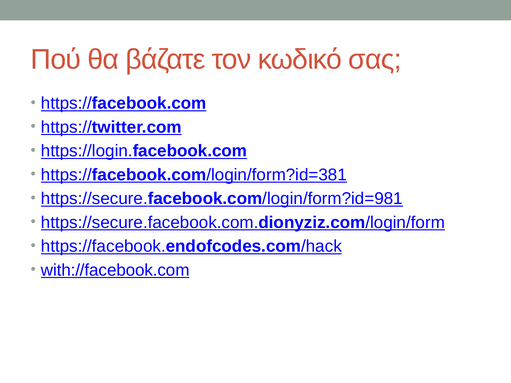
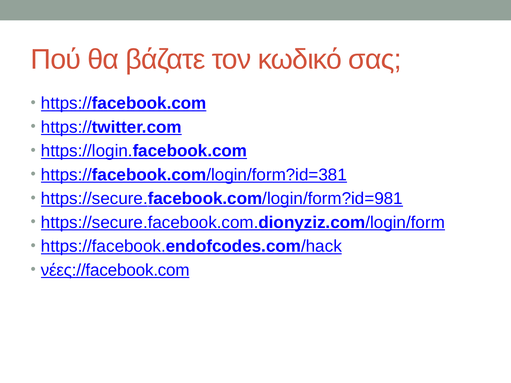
with://facebook.com: with://facebook.com -> νέες://facebook.com
